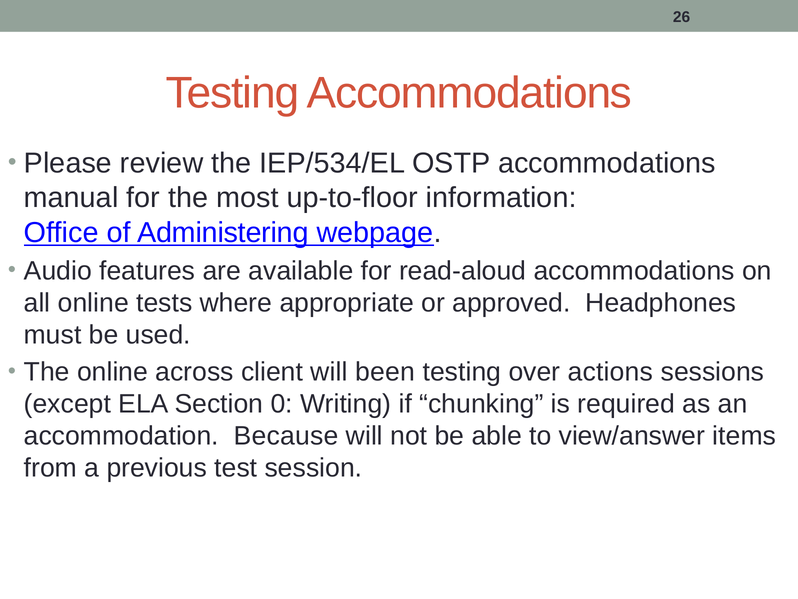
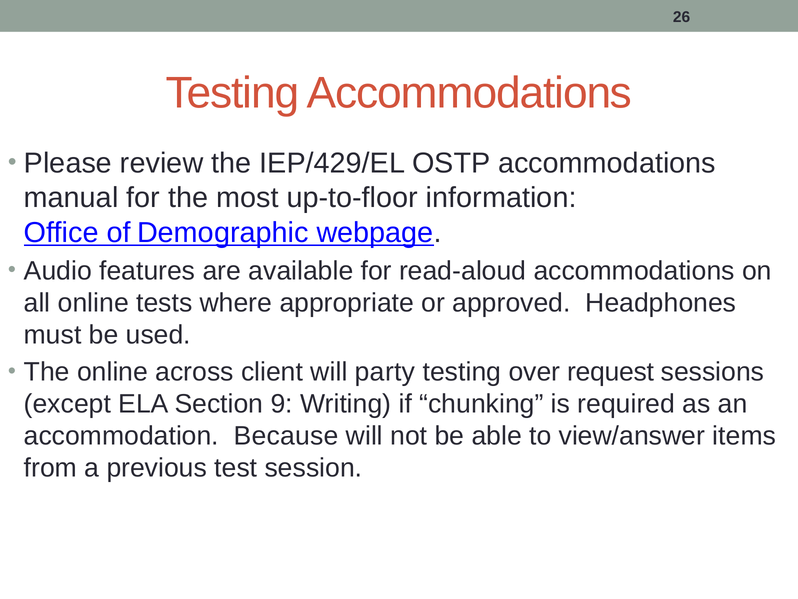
IEP/534/EL: IEP/534/EL -> IEP/429/EL
Administering: Administering -> Demographic
been: been -> party
actions: actions -> request
0: 0 -> 9
